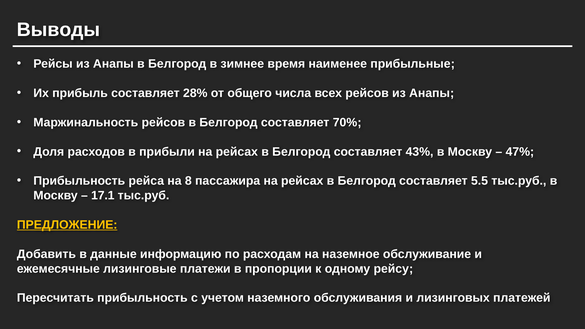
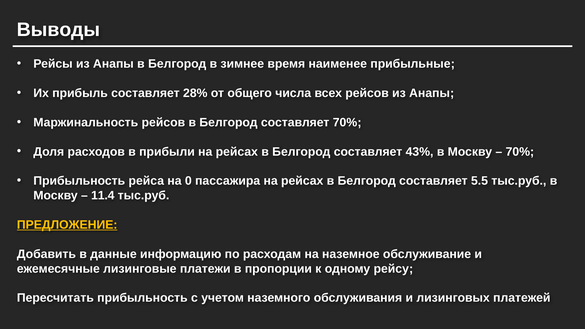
47% at (520, 152): 47% -> 70%
8: 8 -> 0
17.1: 17.1 -> 11.4
